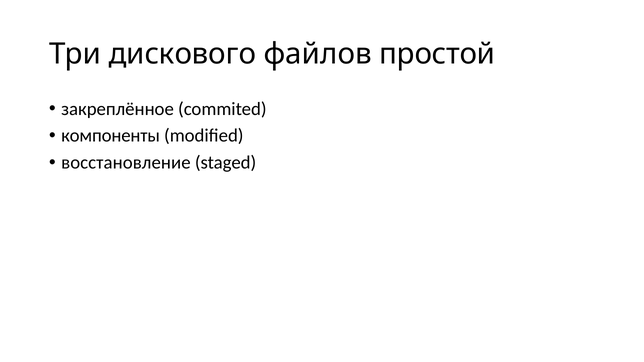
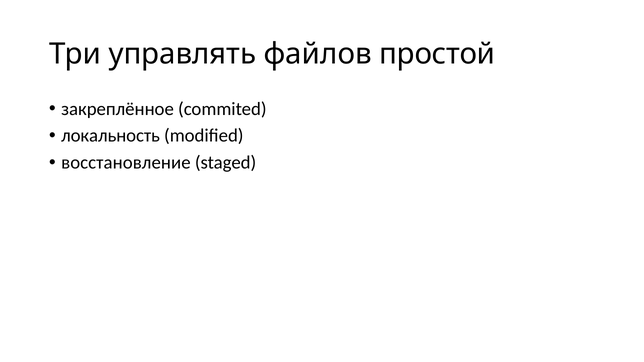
дискового: дискового -> управлять
компоненты: компоненты -> локальность
